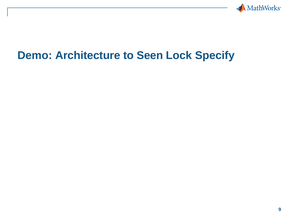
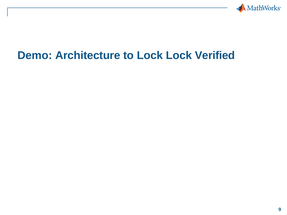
to Seen: Seen -> Lock
Specify: Specify -> Verified
